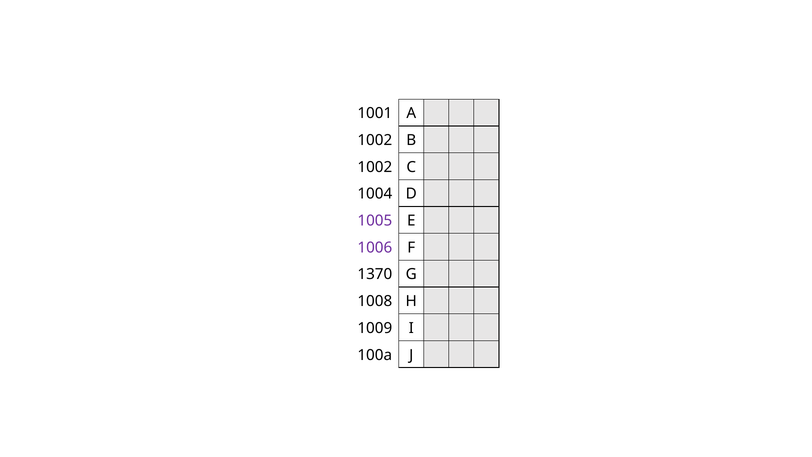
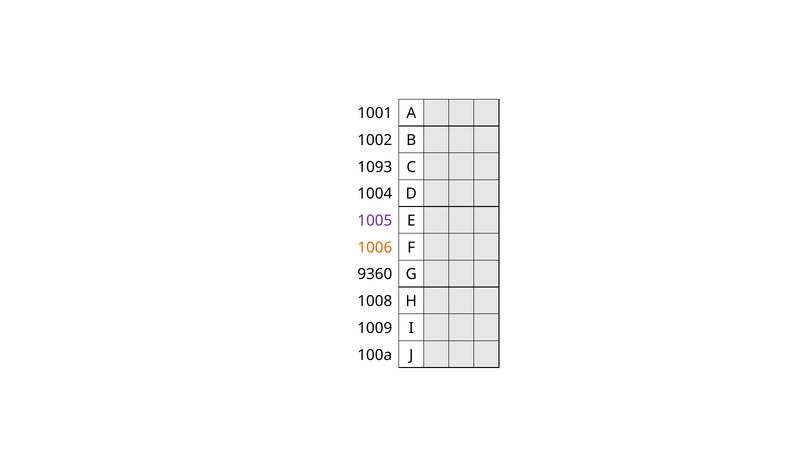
1002 at (375, 167): 1002 -> 1093
1006 colour: purple -> orange
1370: 1370 -> 9360
